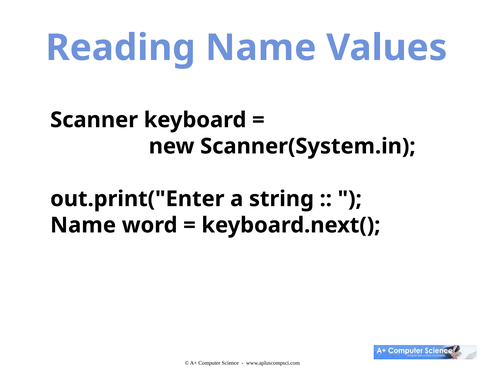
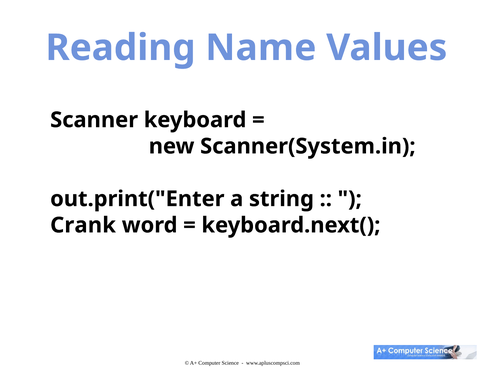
Name at (83, 225): Name -> Crank
